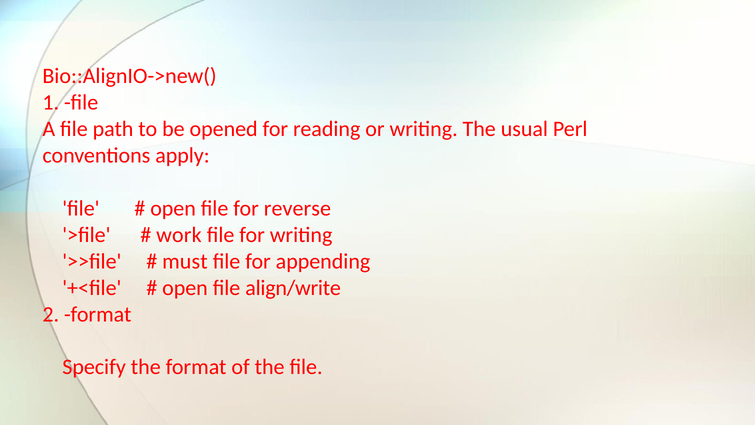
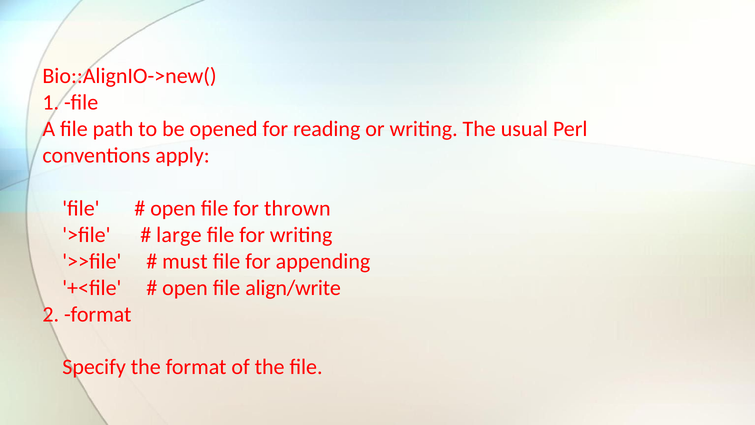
reverse: reverse -> thrown
work: work -> large
